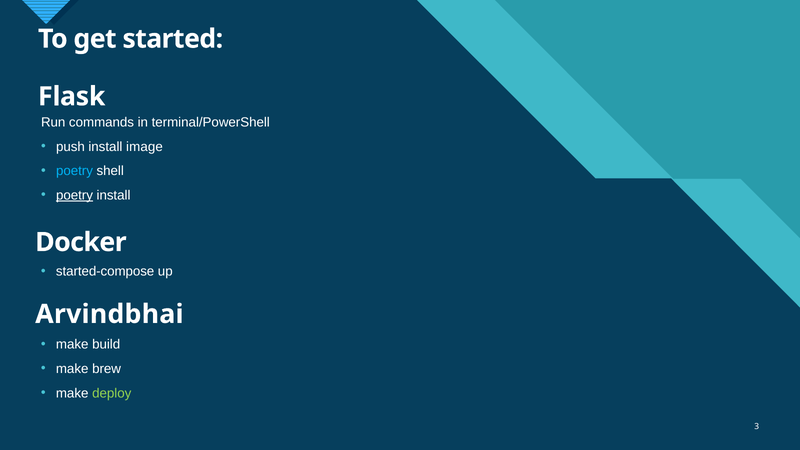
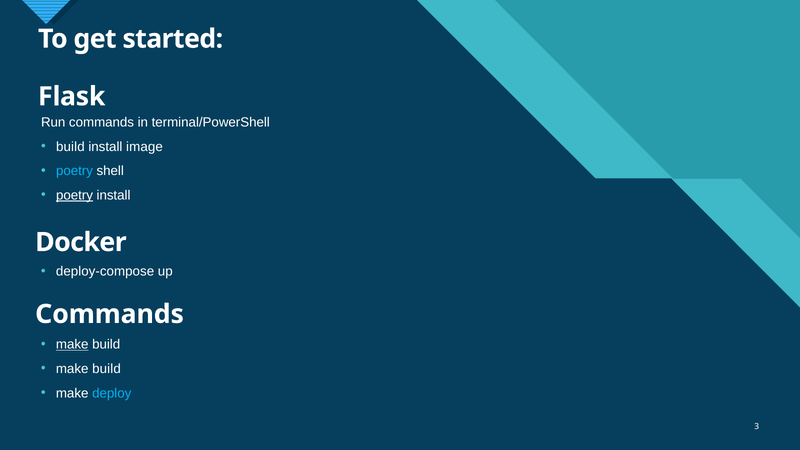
push at (70, 147): push -> build
started-compose: started-compose -> deploy-compose
Arvindbhai at (109, 314): Arvindbhai -> Commands
make at (72, 345) underline: none -> present
brew at (107, 369): brew -> build
deploy colour: light green -> light blue
